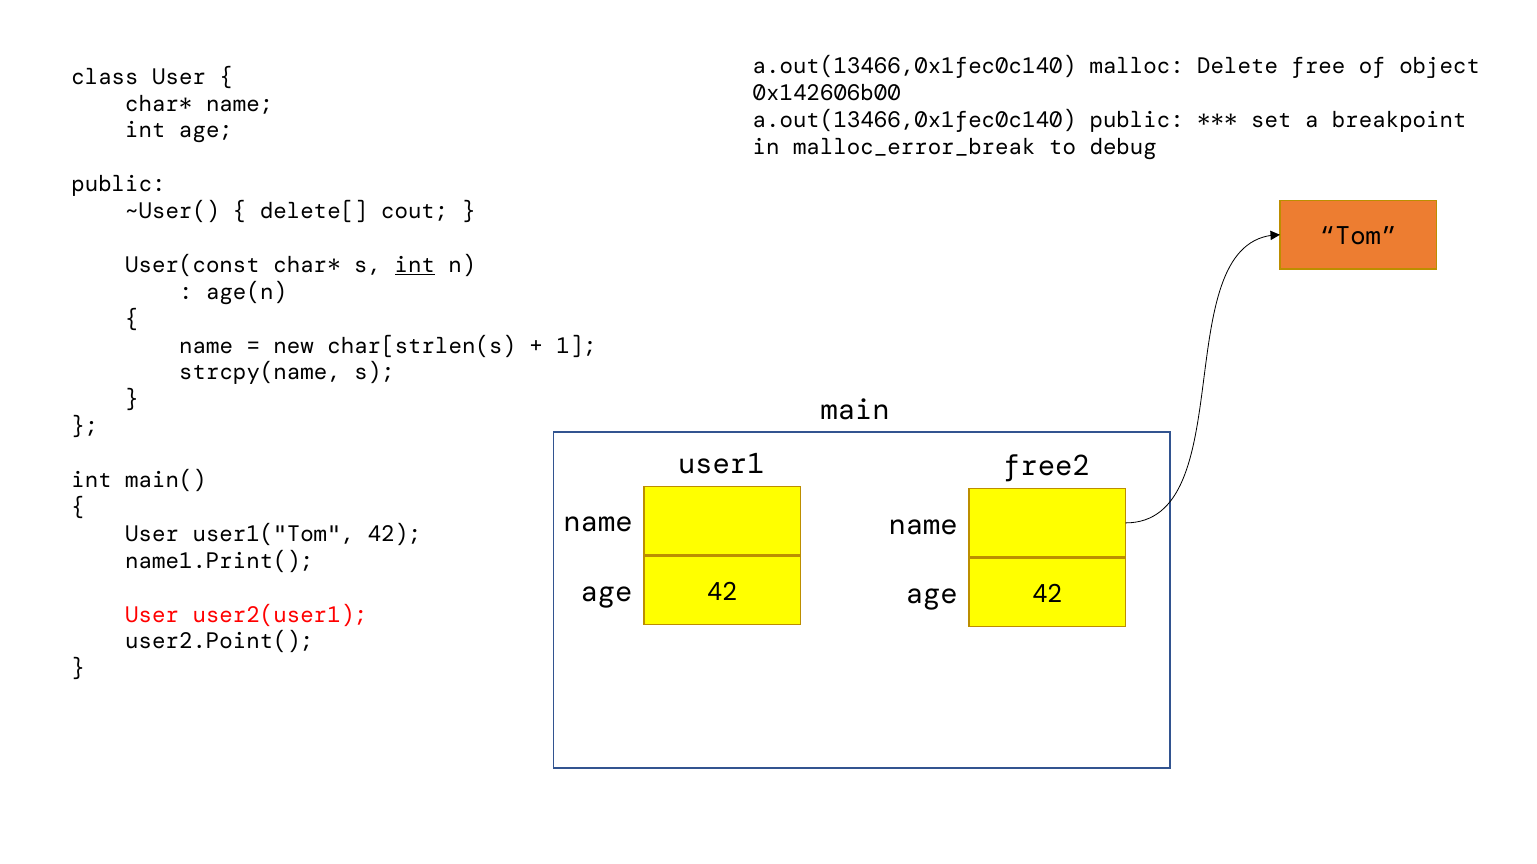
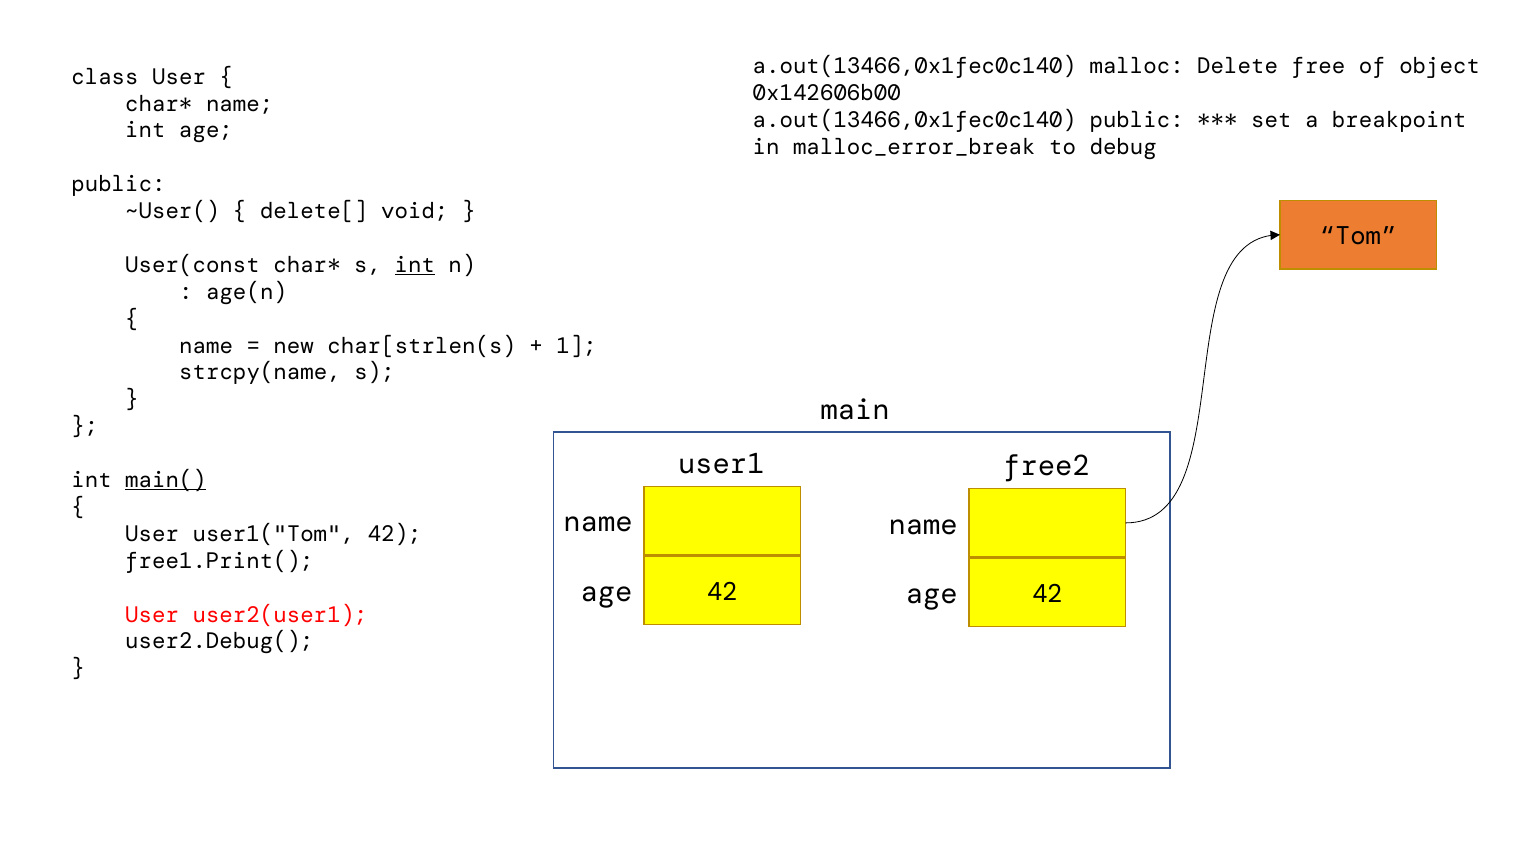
cout: cout -> void
main( underline: none -> present
name1.Print(: name1.Print( -> free1.Print(
user2.Point(: user2.Point( -> user2.Debug(
